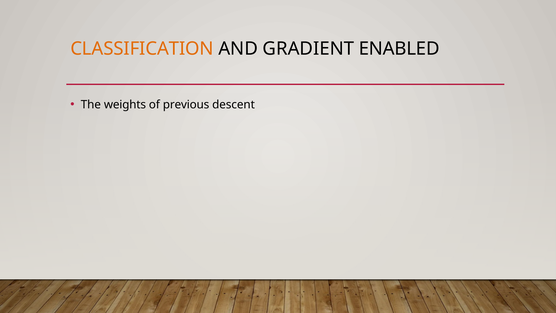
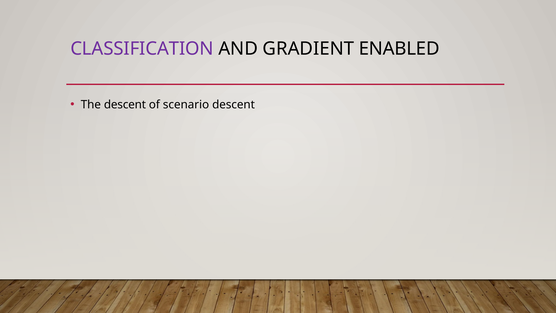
CLASSIFICATION colour: orange -> purple
The weights: weights -> descent
previous: previous -> scenario
